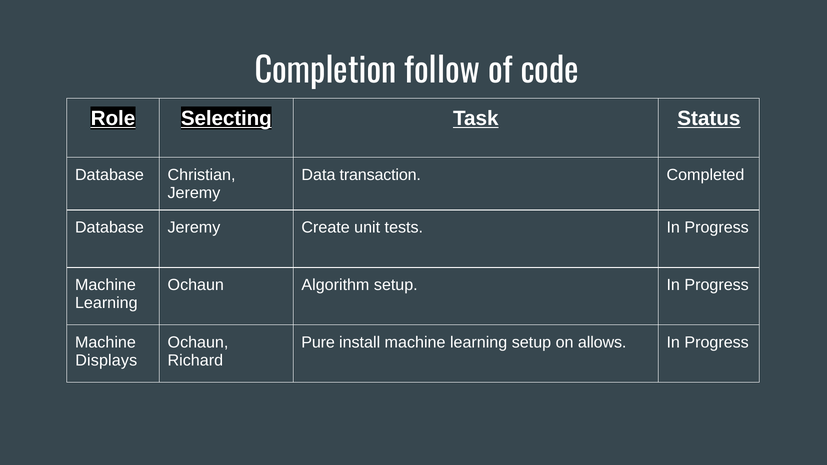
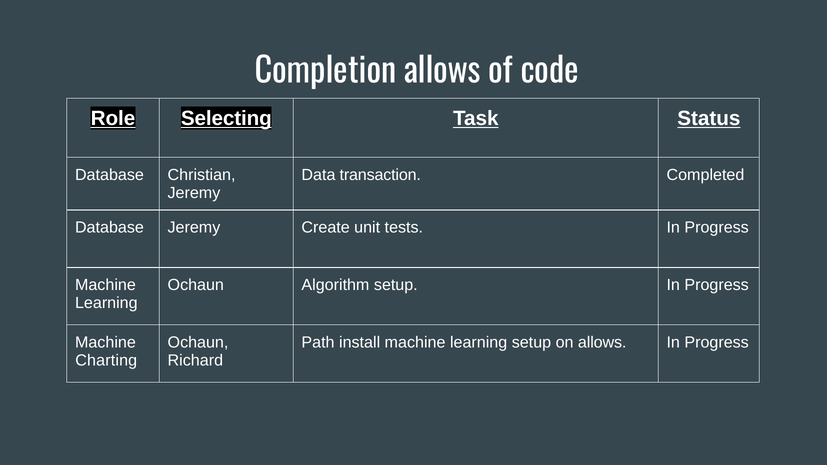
Completion follow: follow -> allows
Pure: Pure -> Path
Displays: Displays -> Charting
